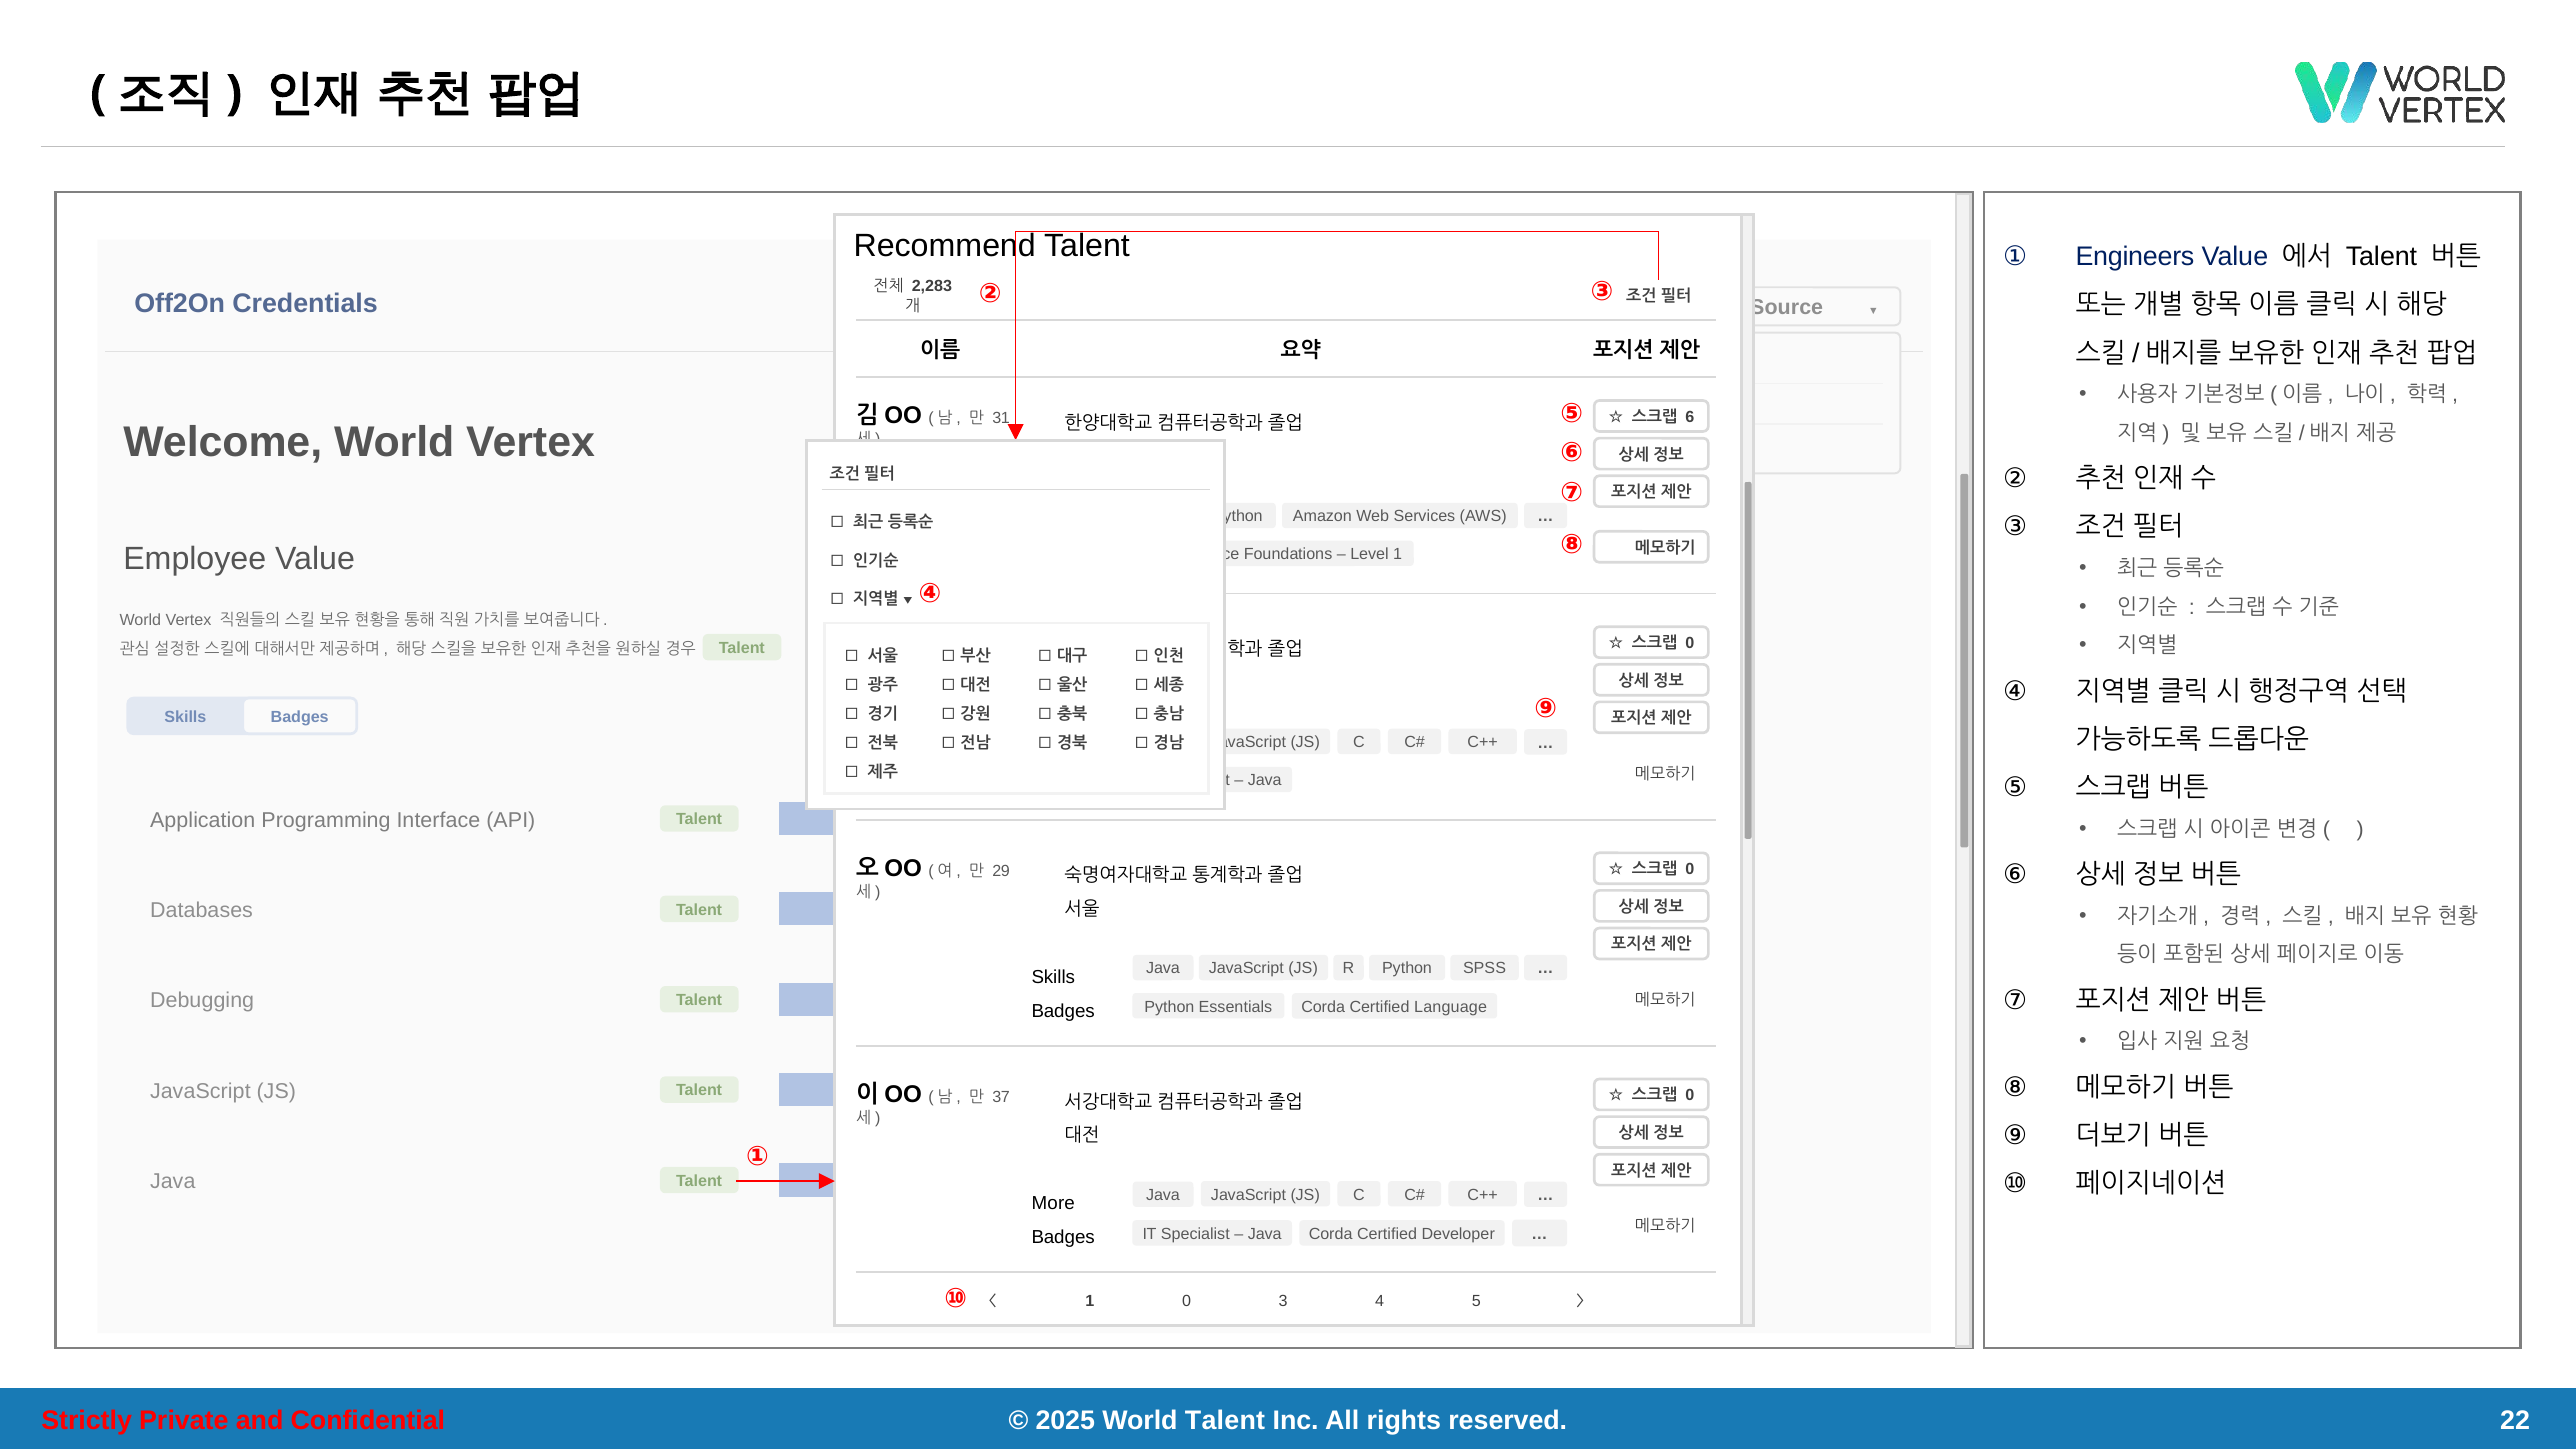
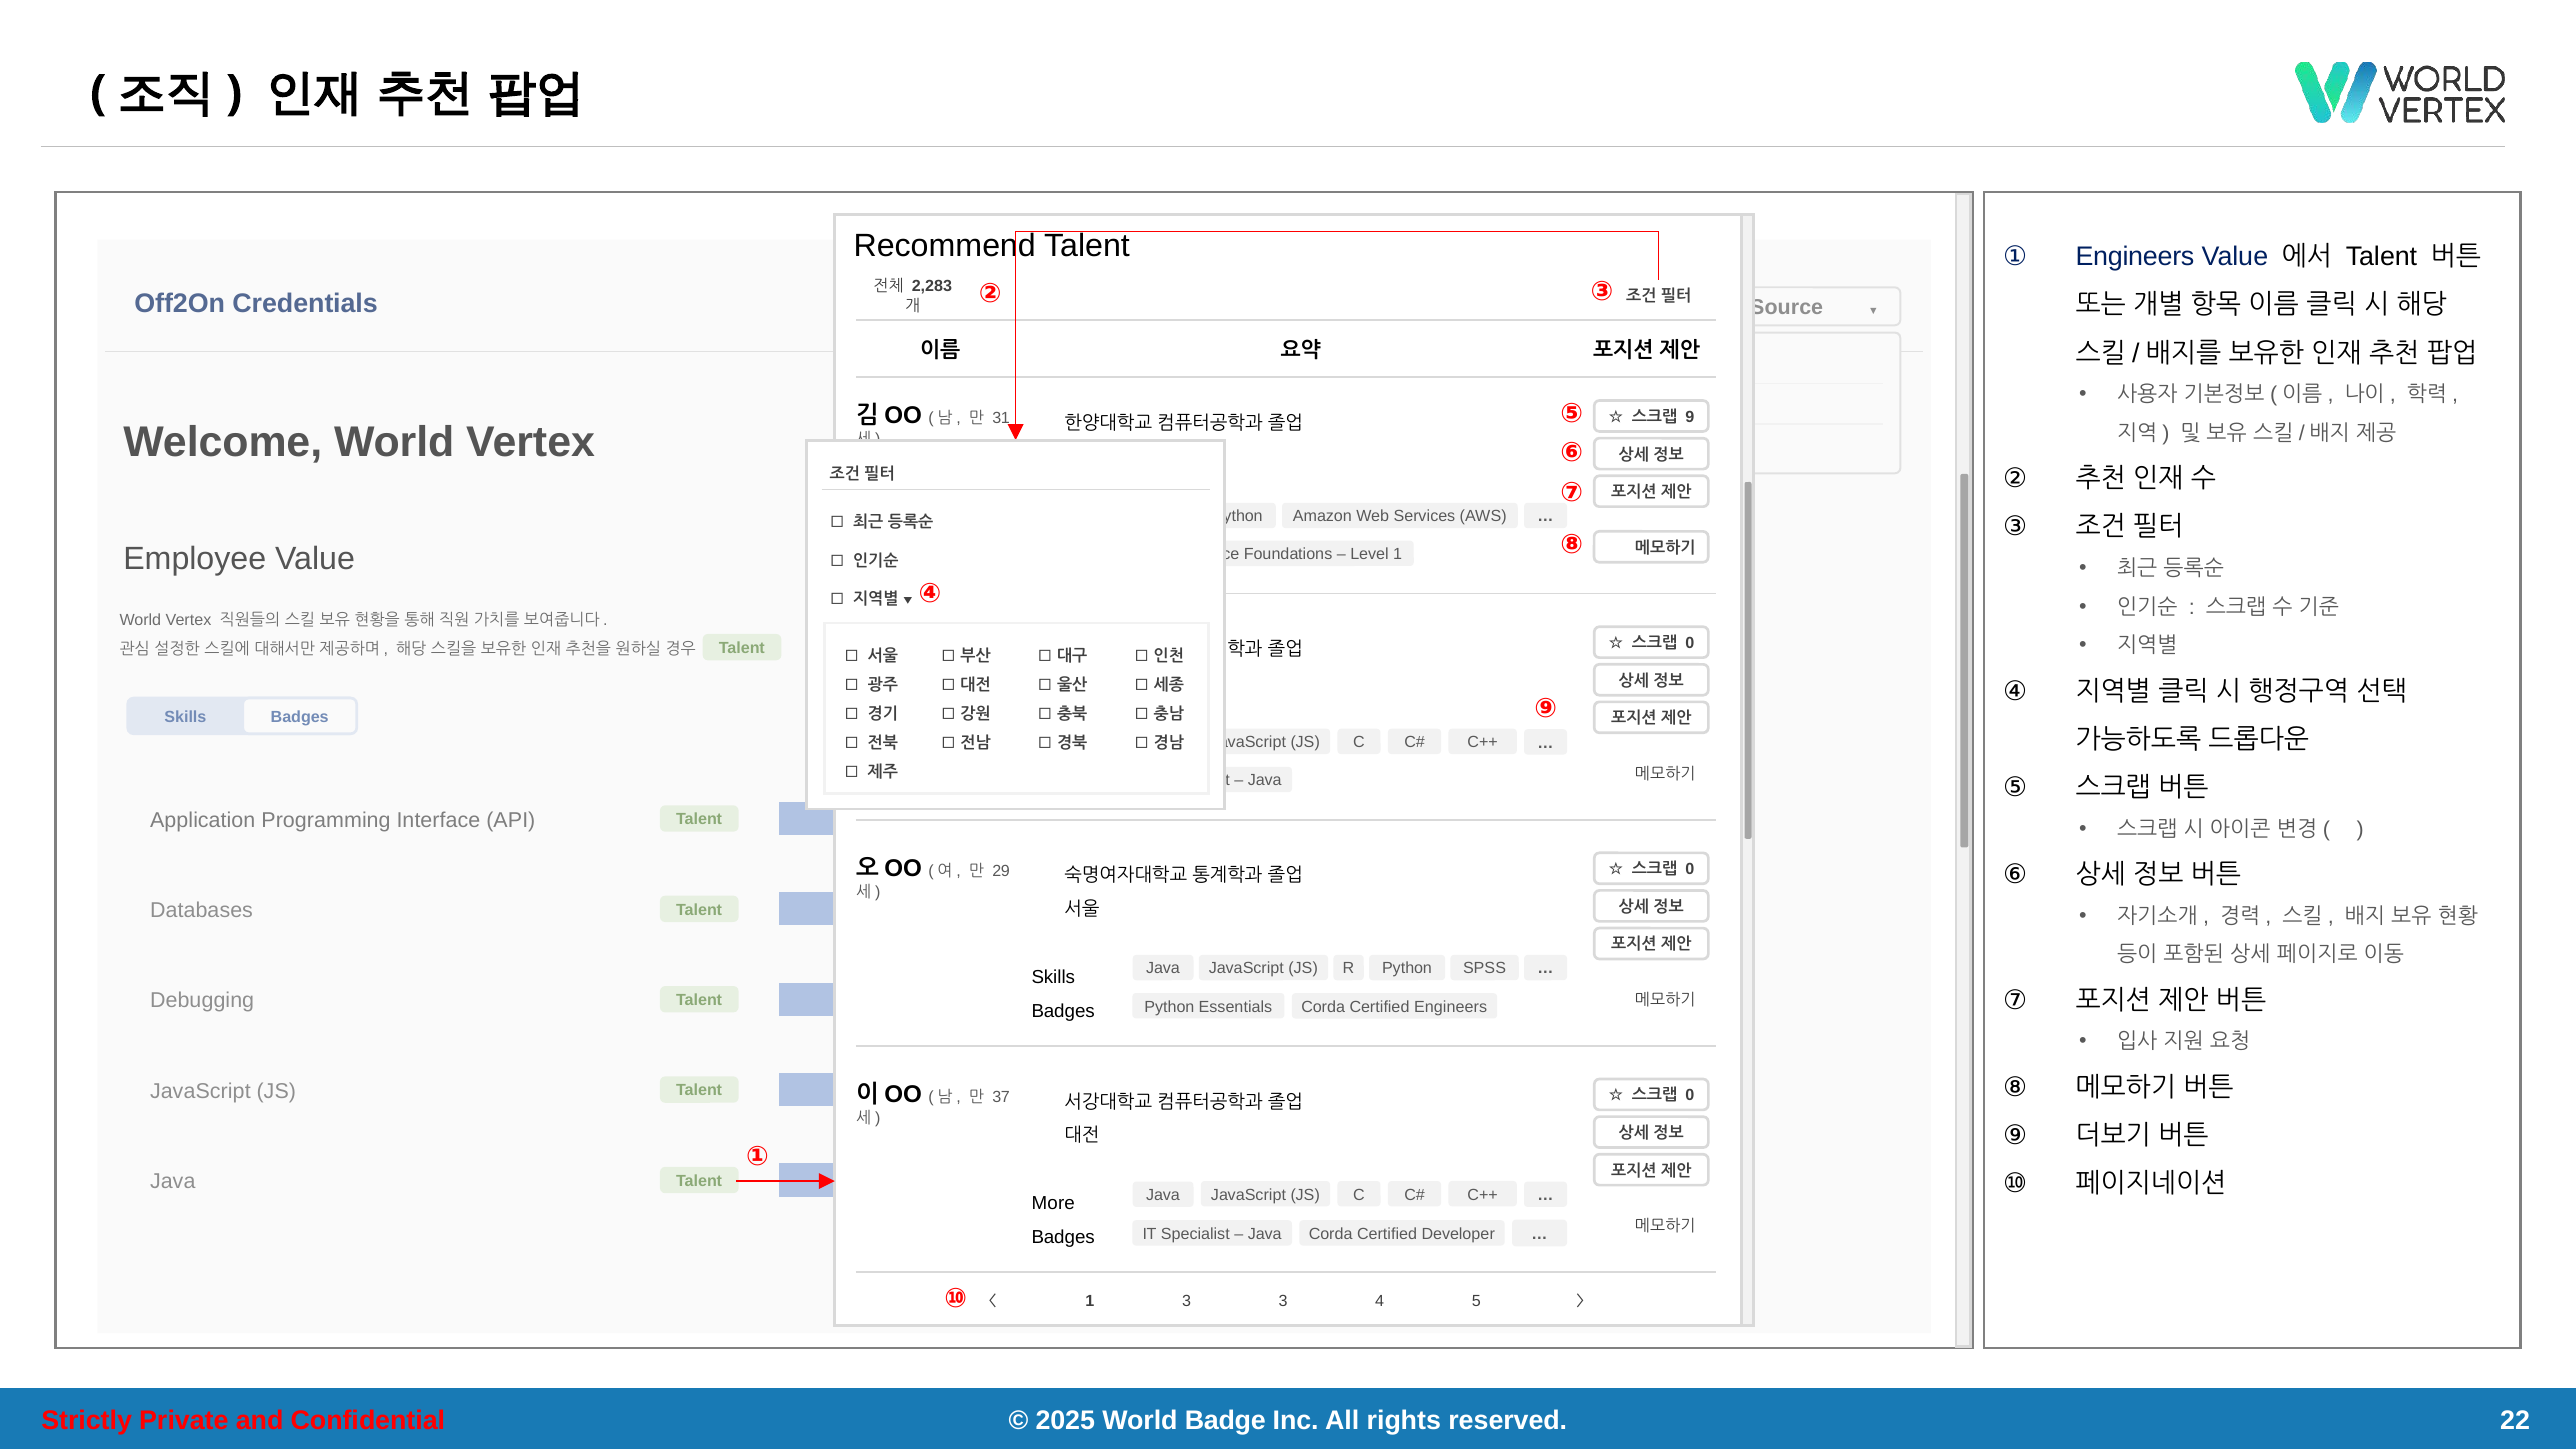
6: 6 -> 9
Certified Language: Language -> Engineers
1 0: 0 -> 3
World Talent: Talent -> Badge
